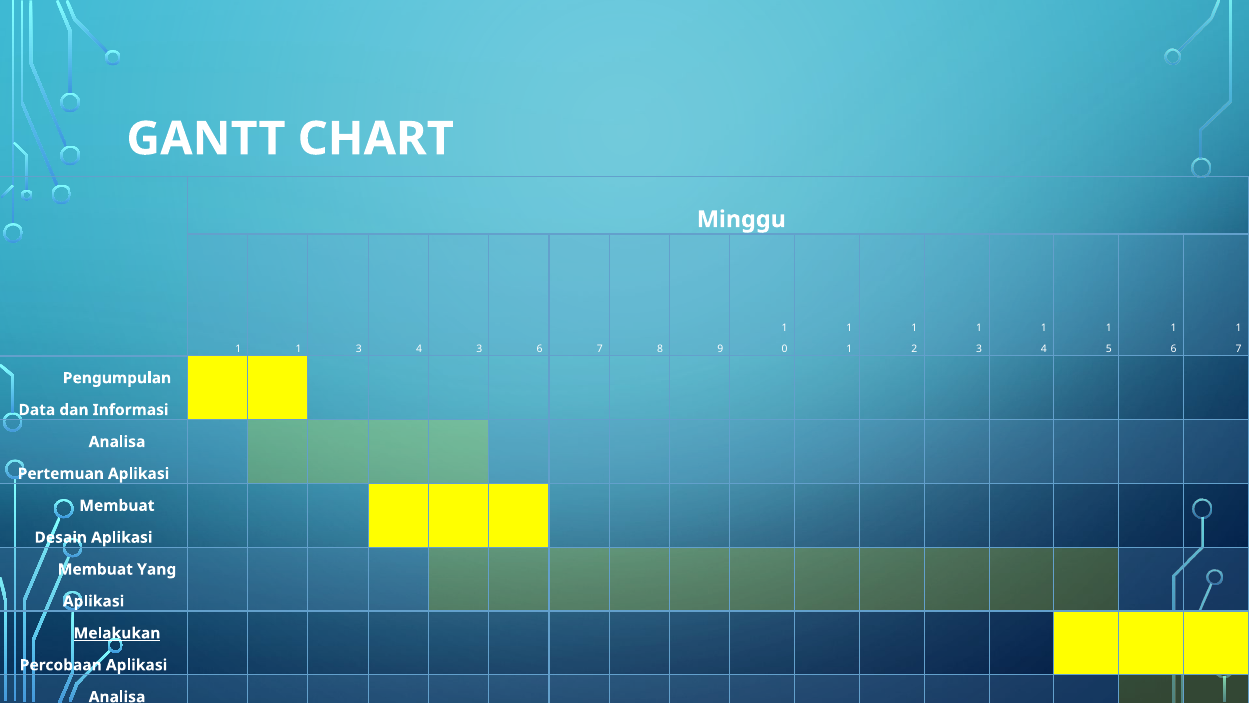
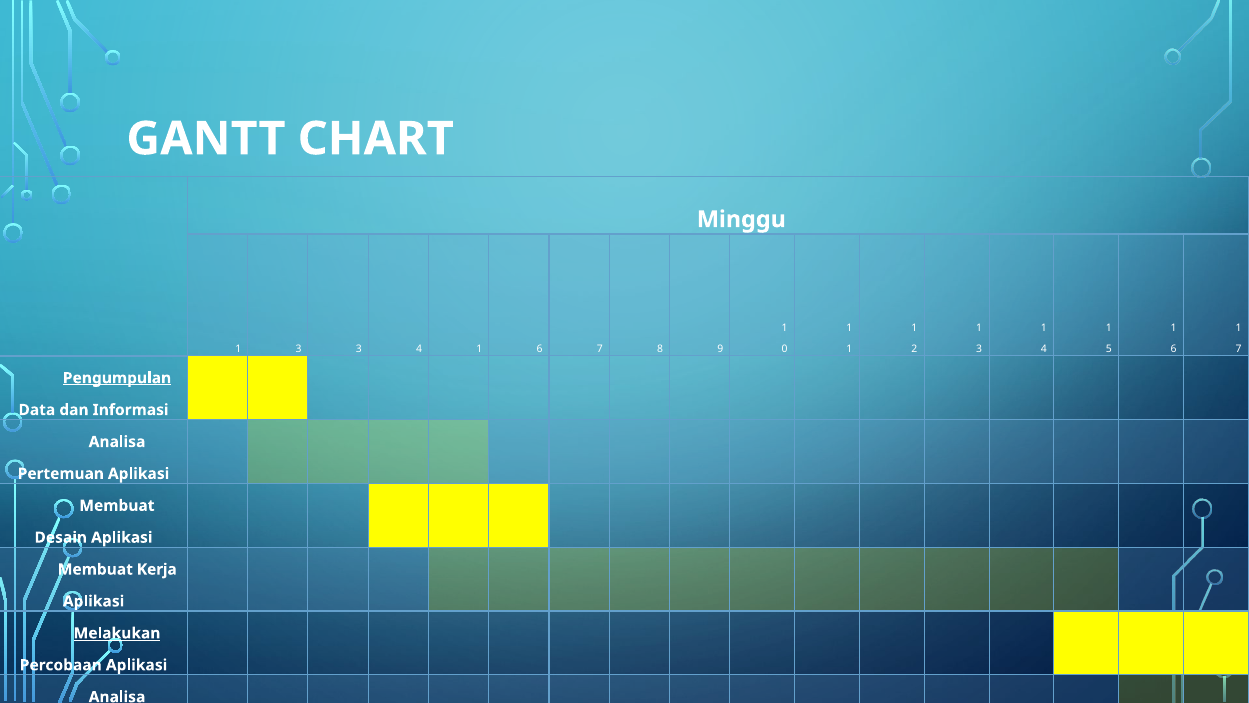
1 at (299, 349): 1 -> 3
3 4 3: 3 -> 1
Pengumpulan underline: none -> present
Yang: Yang -> Kerja
